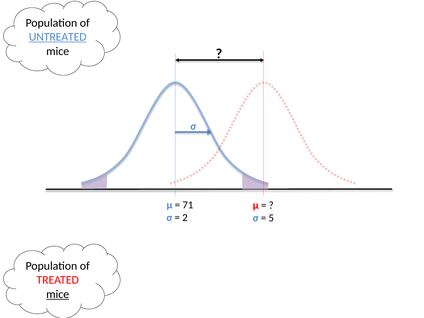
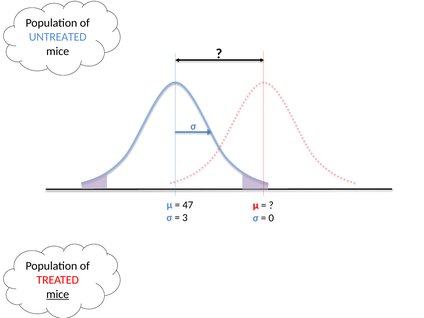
UNTREATED underline: present -> none
71: 71 -> 47
2: 2 -> 3
5: 5 -> 0
